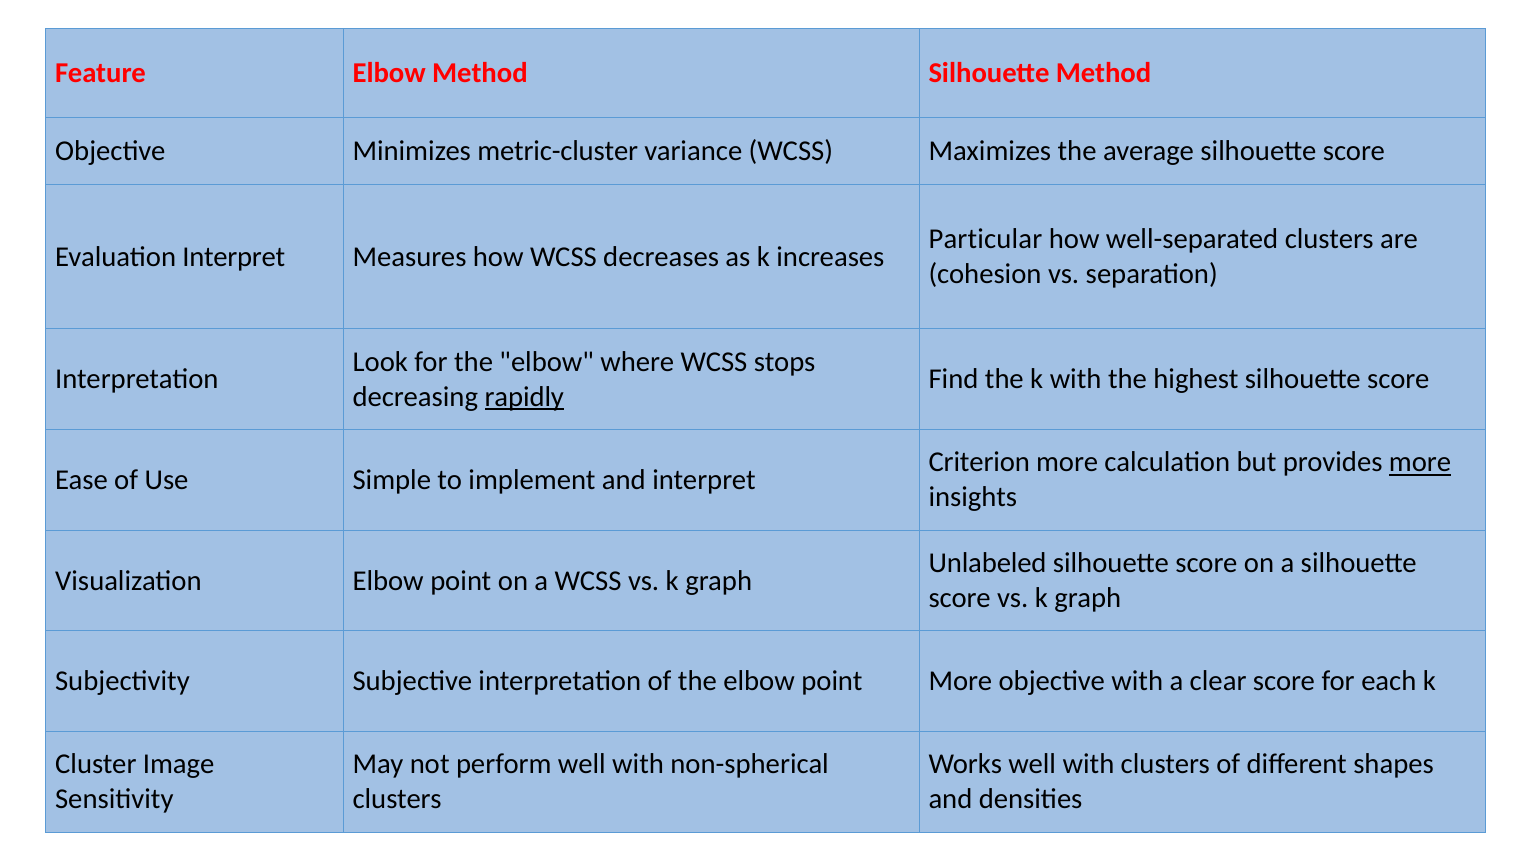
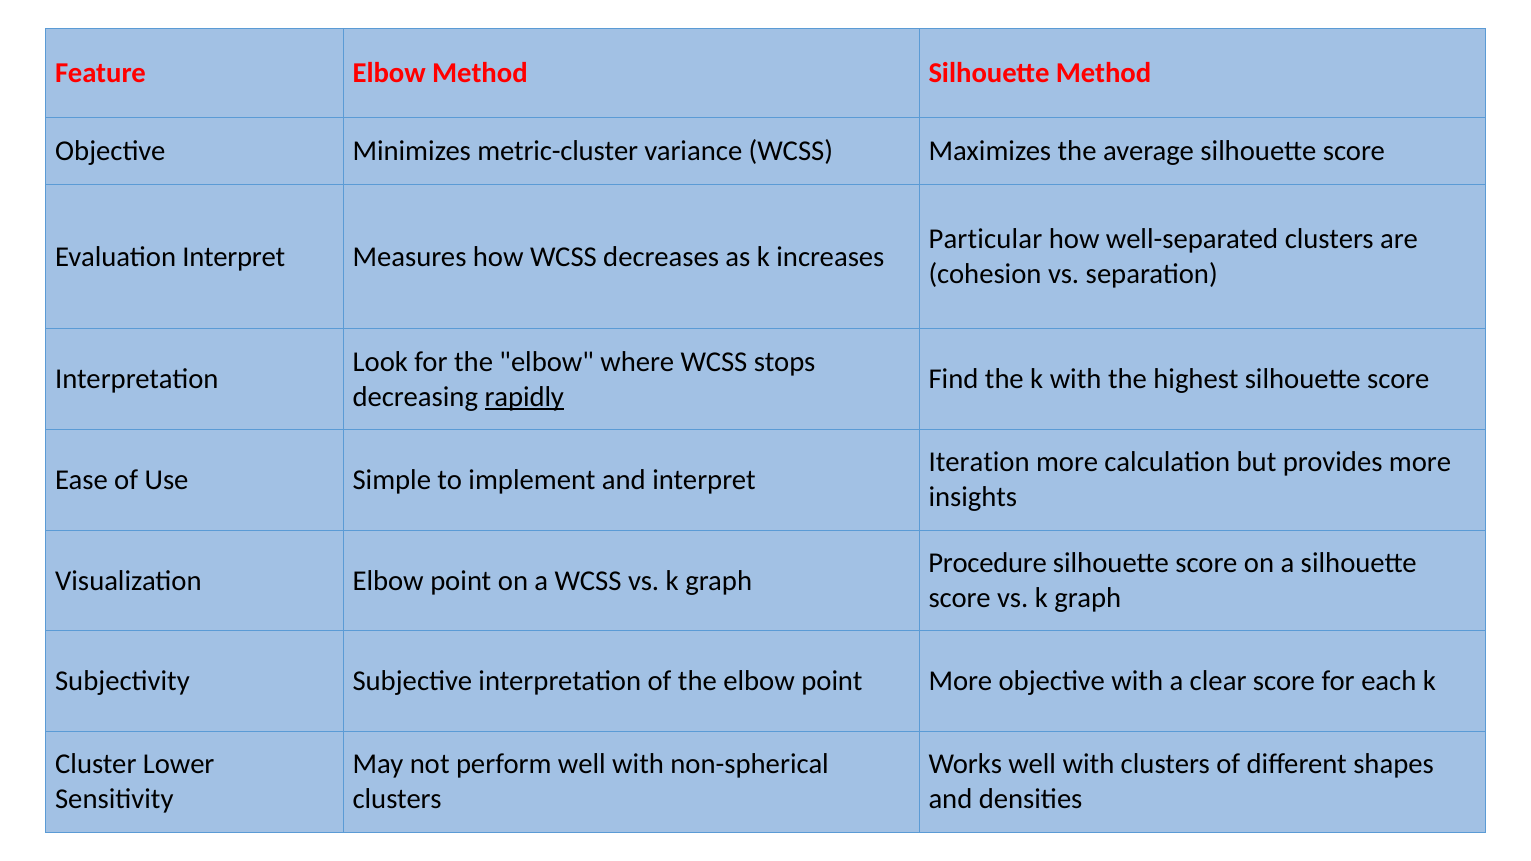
Criterion: Criterion -> Iteration
more at (1420, 462) underline: present -> none
Unlabeled: Unlabeled -> Procedure
Image: Image -> Lower
